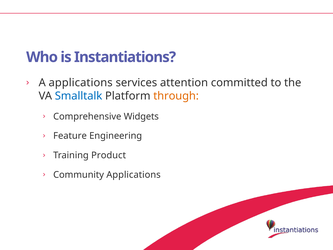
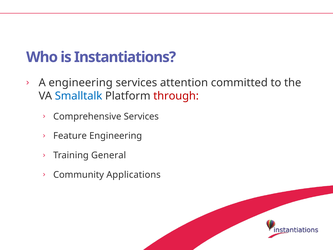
A applications: applications -> engineering
through colour: orange -> red
Comprehensive Widgets: Widgets -> Services
Product: Product -> General
